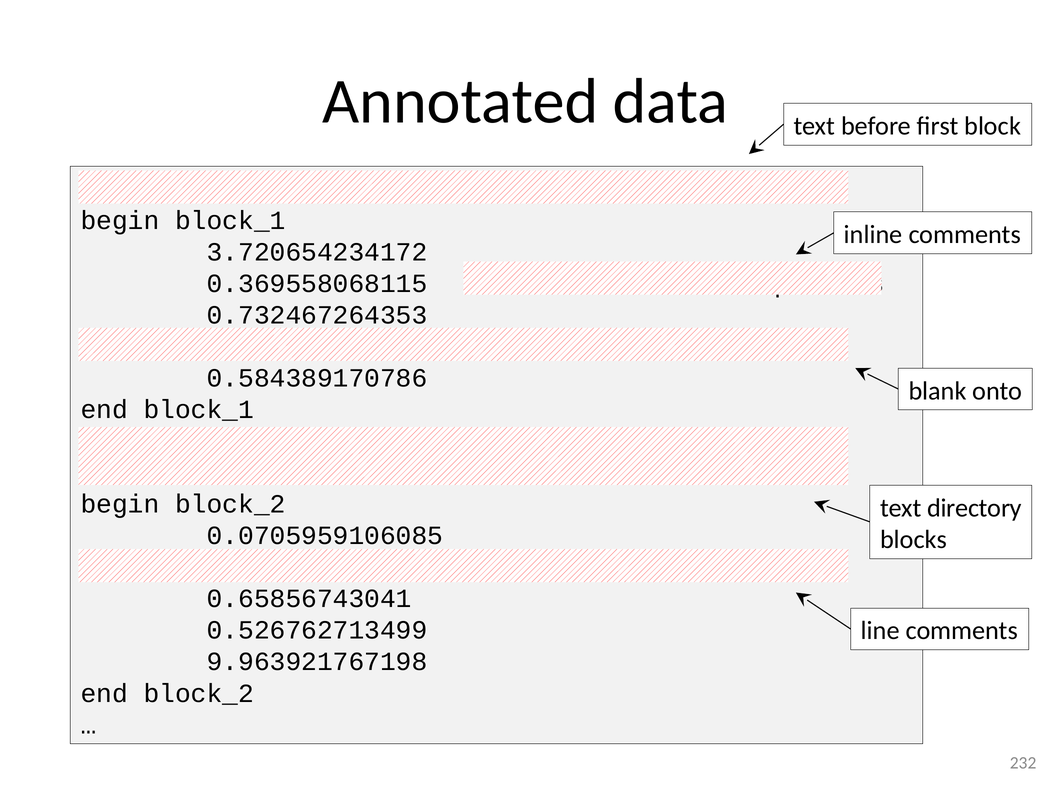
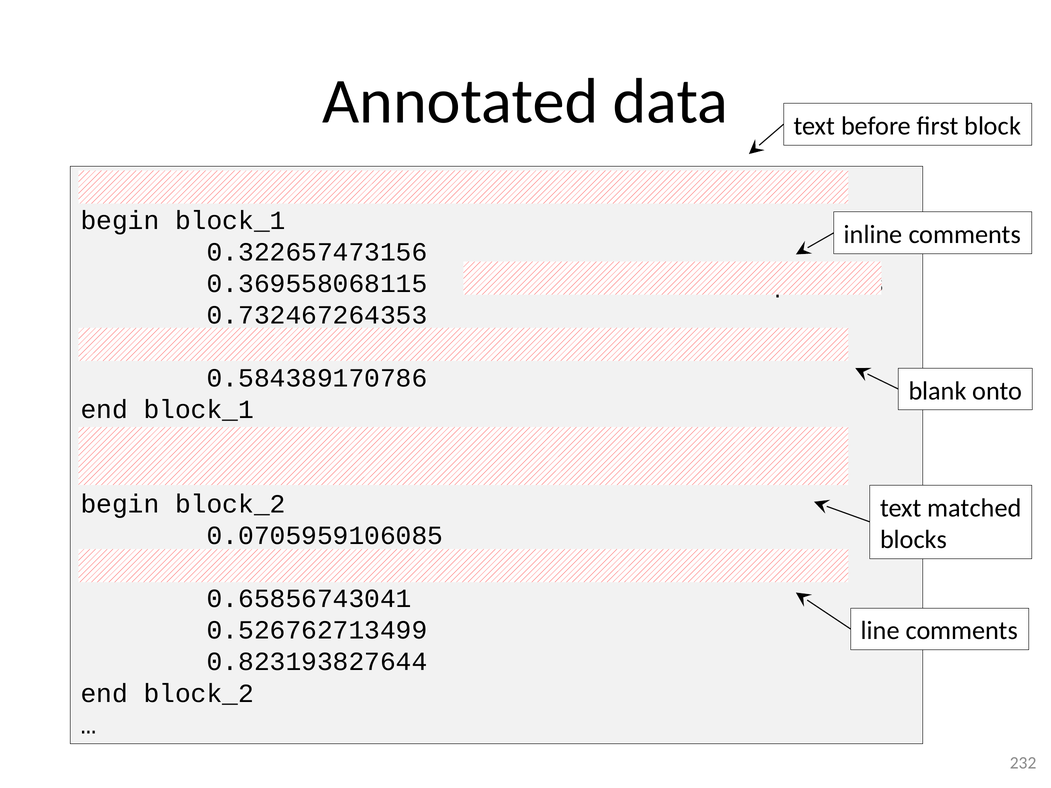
3.720654234172: 3.720654234172 -> 0.322657473156
directory: directory -> matched
9.963921767198: 9.963921767198 -> 0.823193827644
